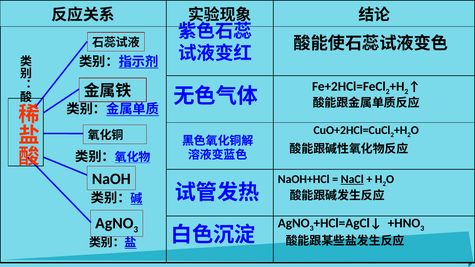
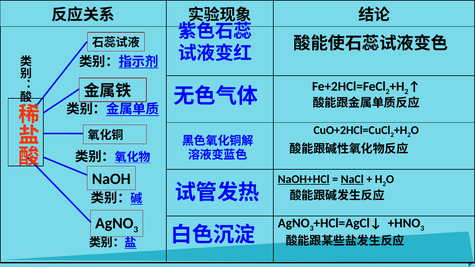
NaOH+HCl underline: none -> present
